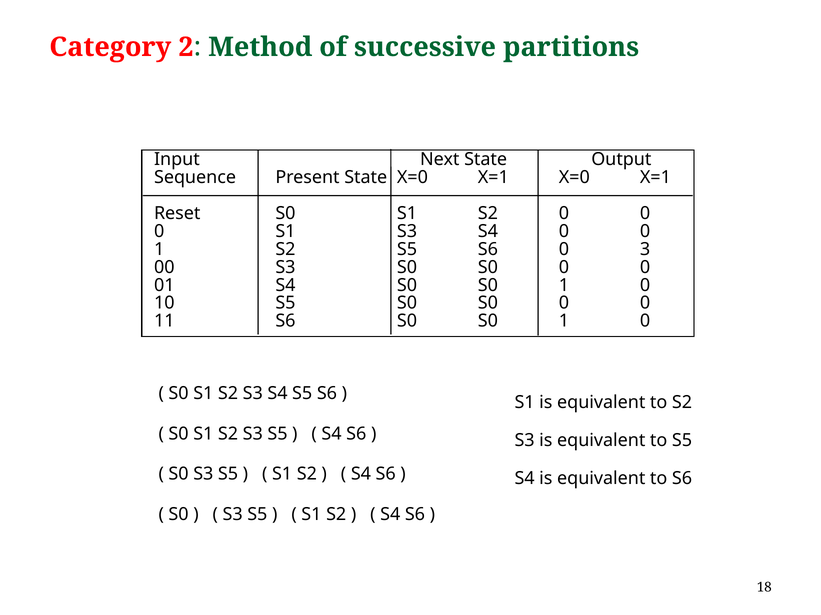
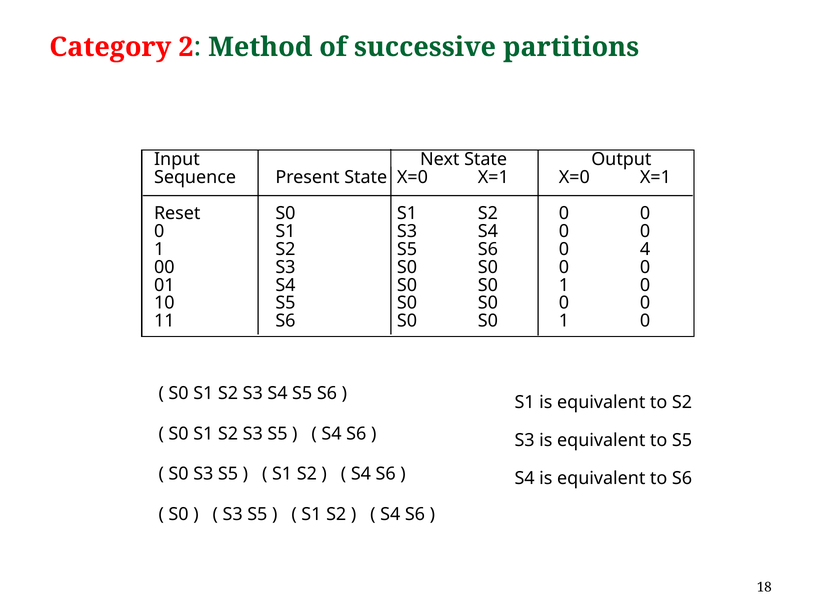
3: 3 -> 4
